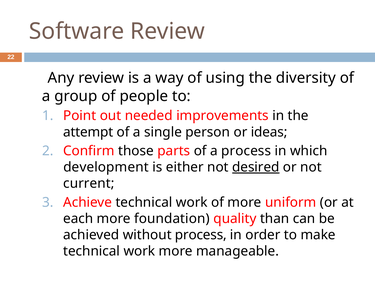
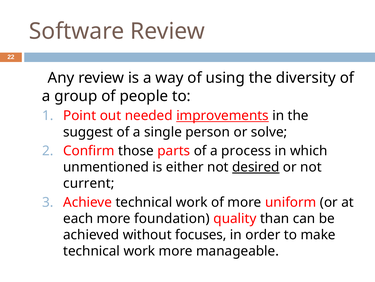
improvements underline: none -> present
attempt: attempt -> suggest
ideas: ideas -> solve
development: development -> unmentioned
without process: process -> focuses
